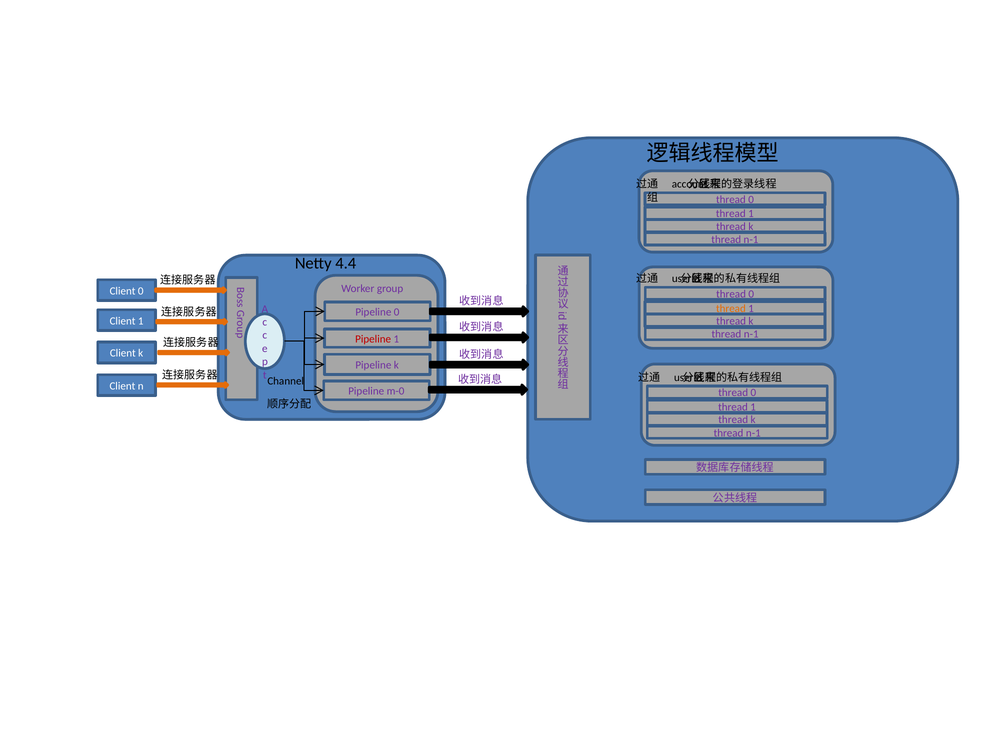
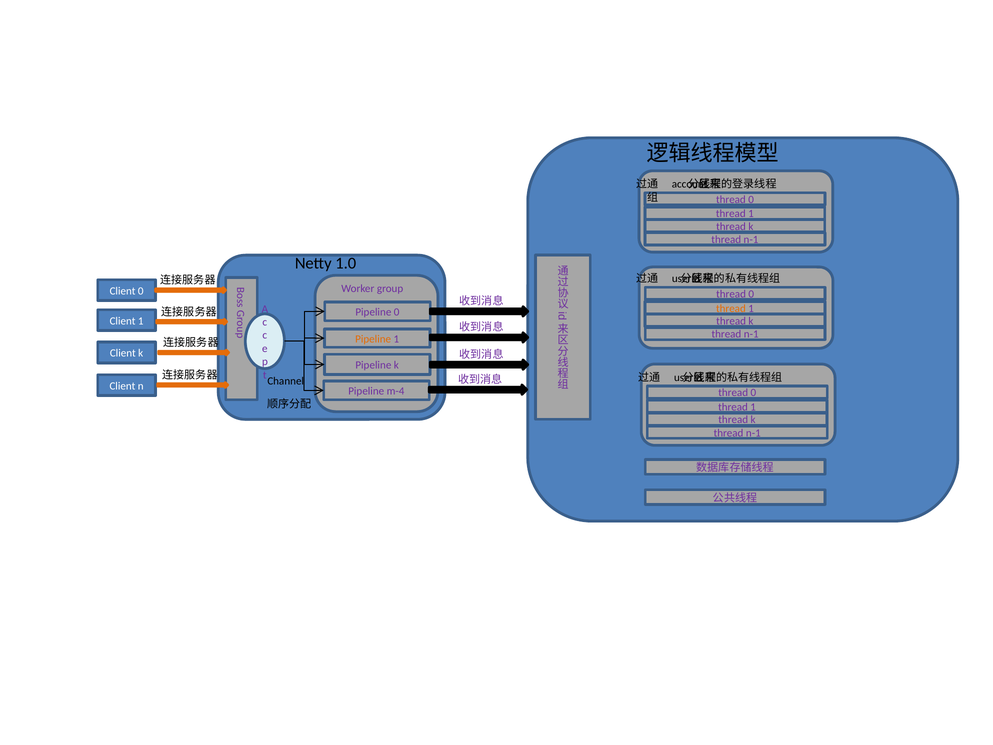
4.4: 4.4 -> 1.0
Pipeline at (373, 339) colour: red -> orange
m-0: m-0 -> m-4
